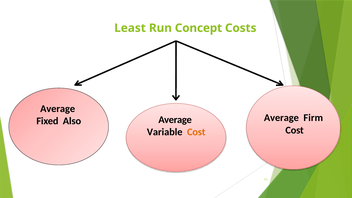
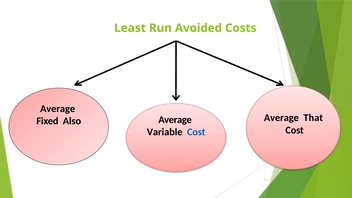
Concept: Concept -> Avoided
Firm: Firm -> That
Cost at (196, 132) colour: orange -> blue
